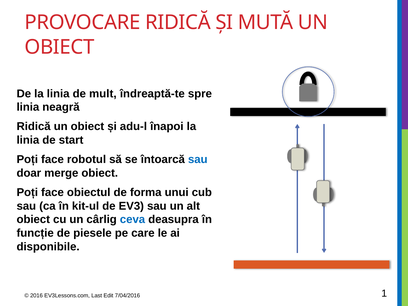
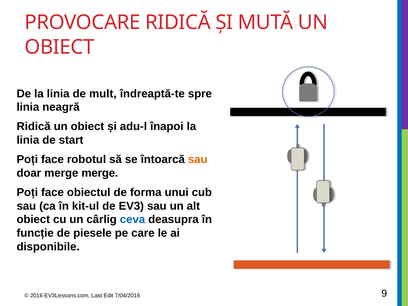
sau at (198, 159) colour: blue -> orange
merge obiect: obiect -> merge
1: 1 -> 9
